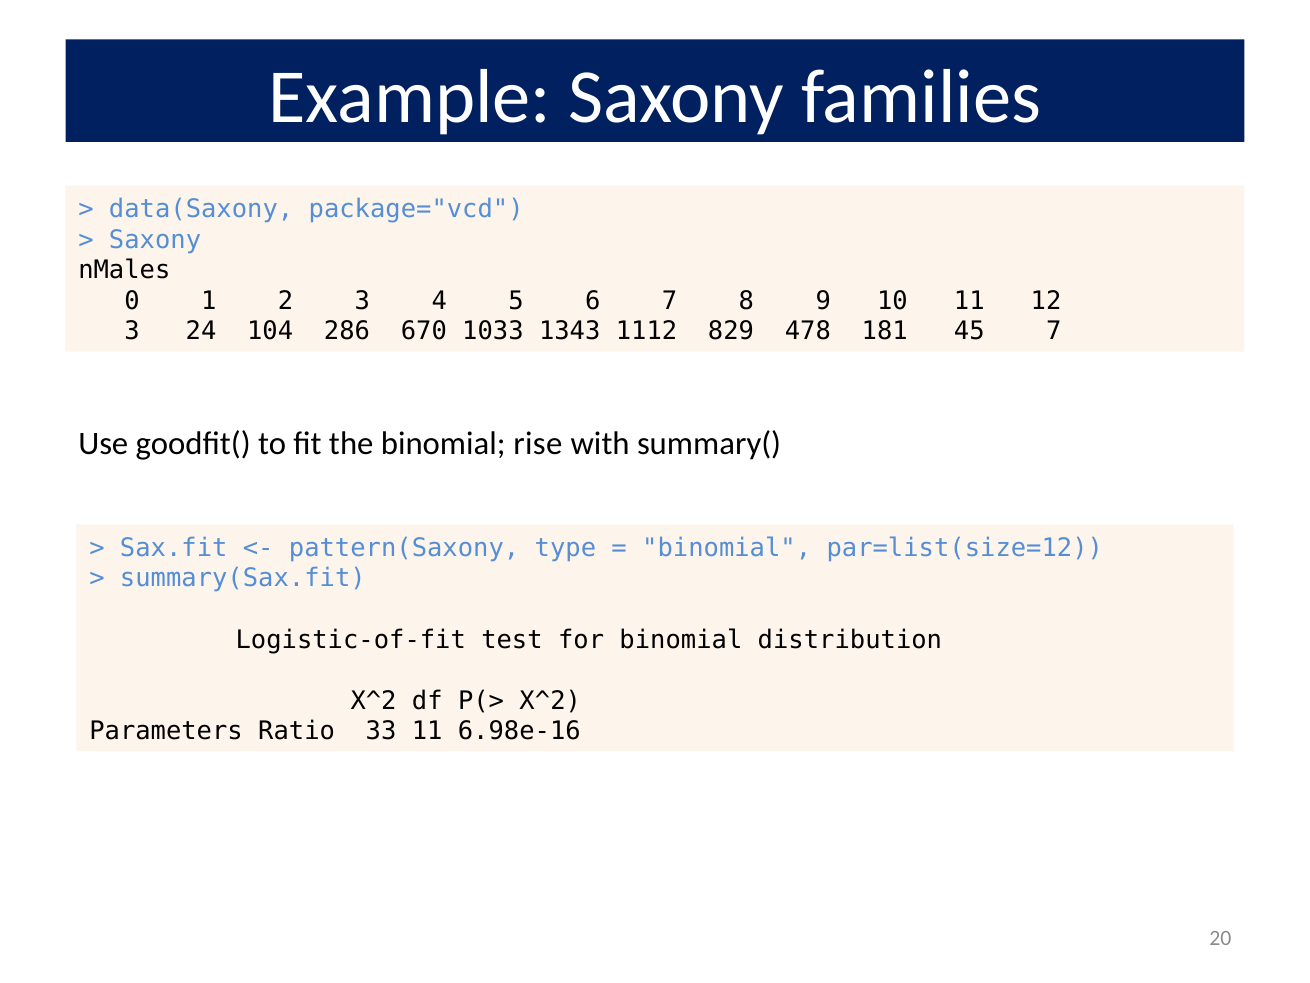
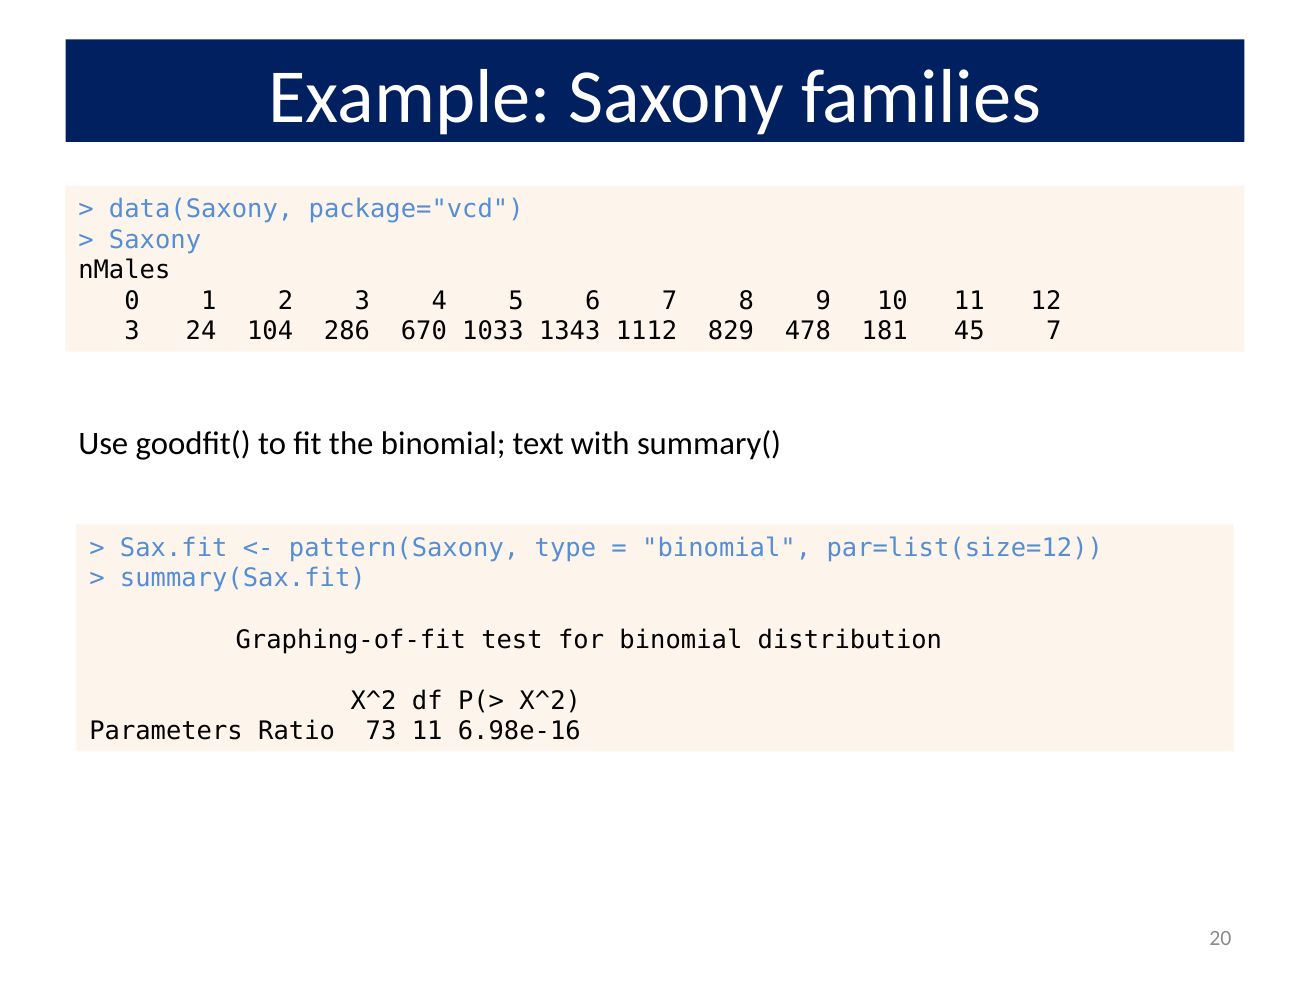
rise: rise -> text
Logistic-of-fit: Logistic-of-fit -> Graphing-of-fit
33: 33 -> 73
